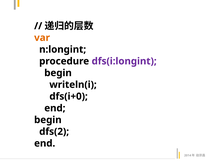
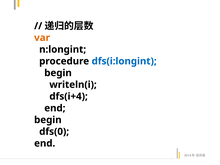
dfs(i:longint colour: purple -> blue
dfs(i+0: dfs(i+0 -> dfs(i+4
dfs(2: dfs(2 -> dfs(0
